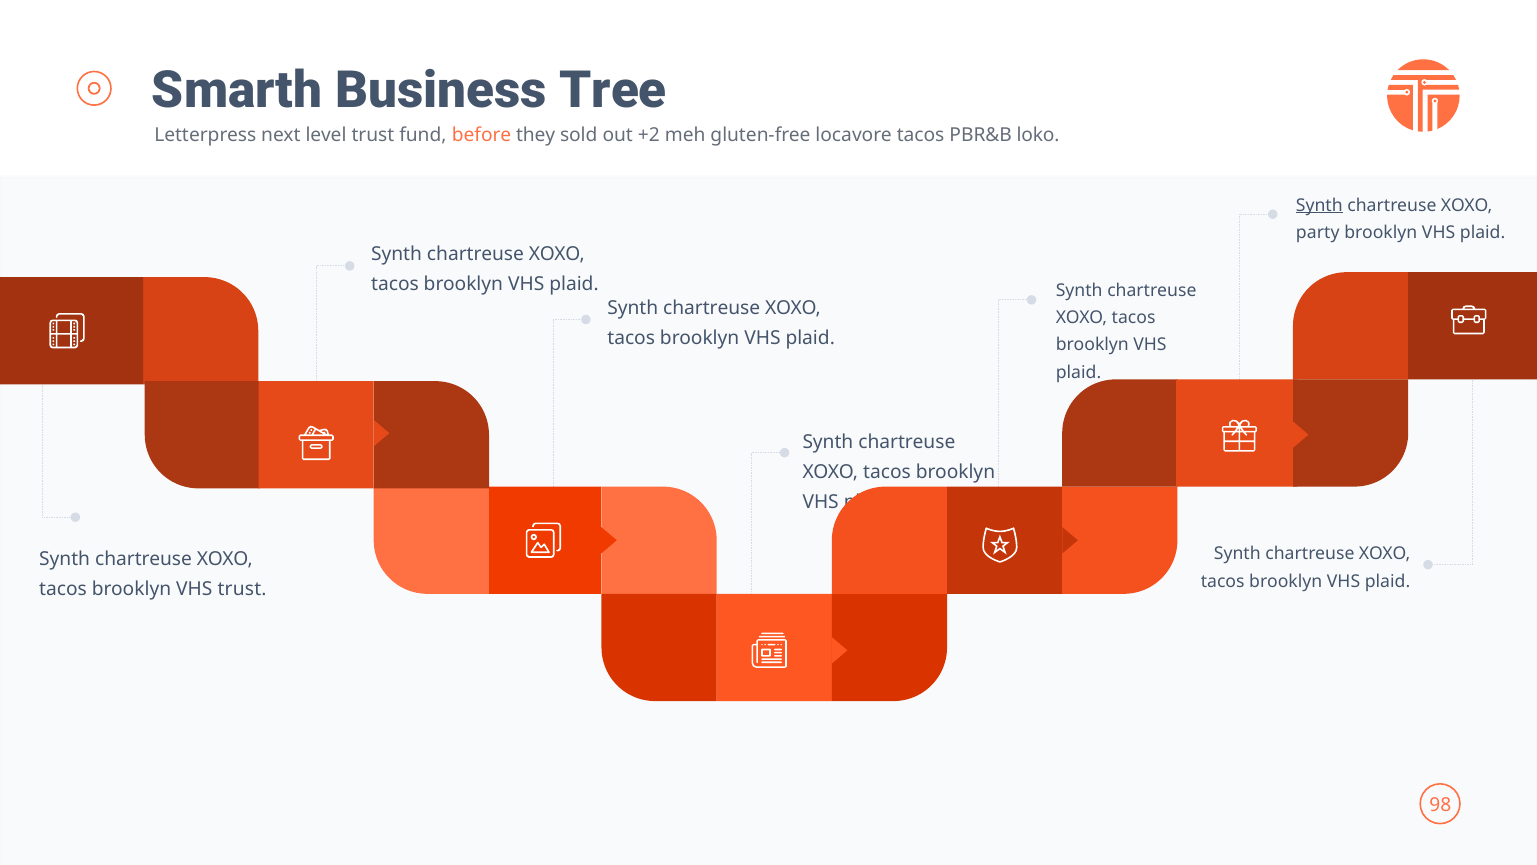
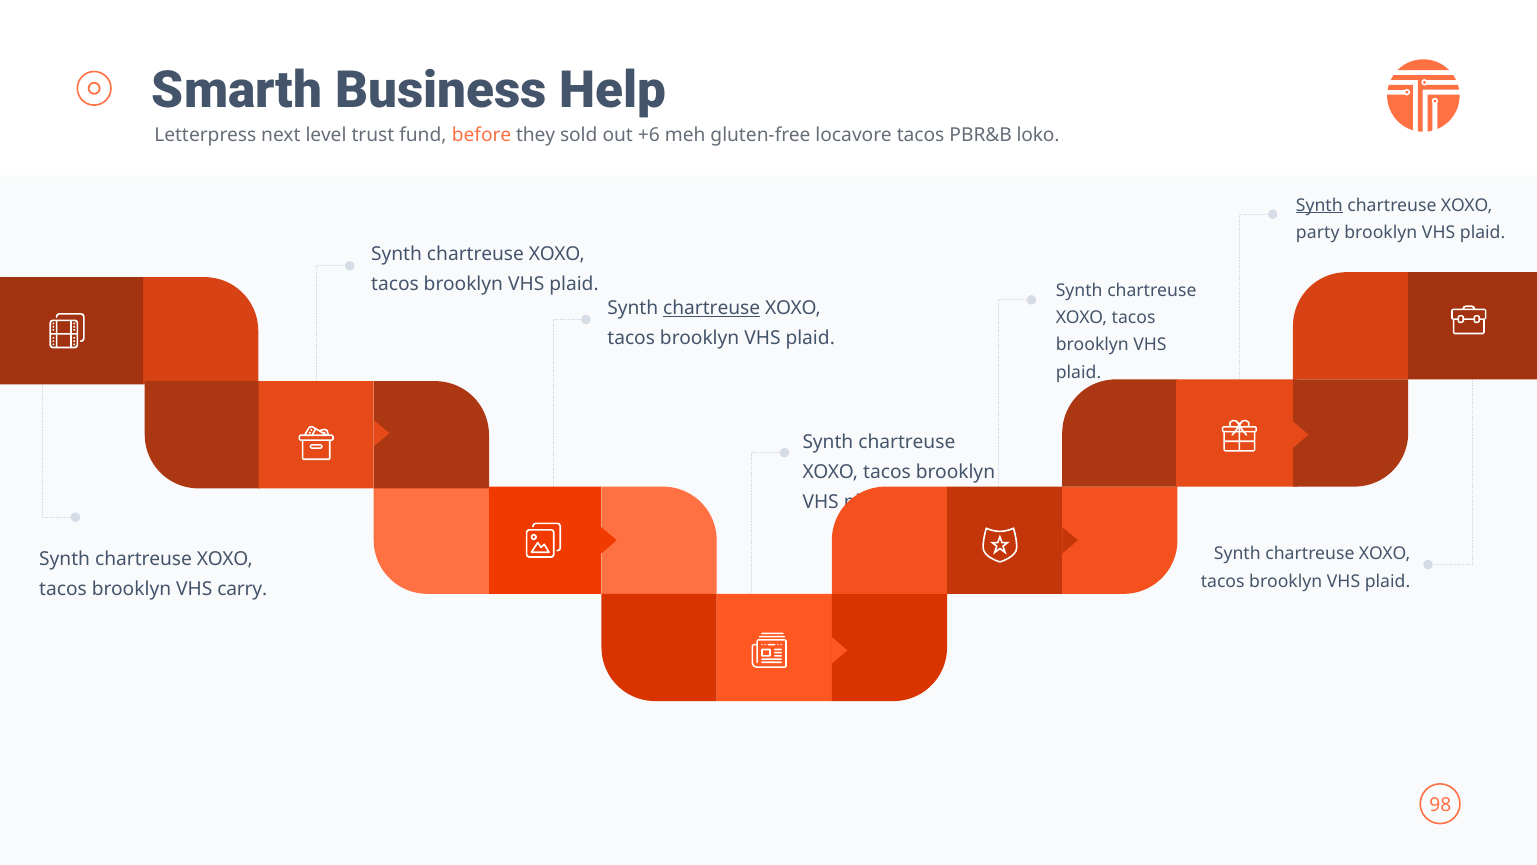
Tree: Tree -> Help
+2: +2 -> +6
chartreuse at (712, 308) underline: none -> present
VHS trust: trust -> carry
